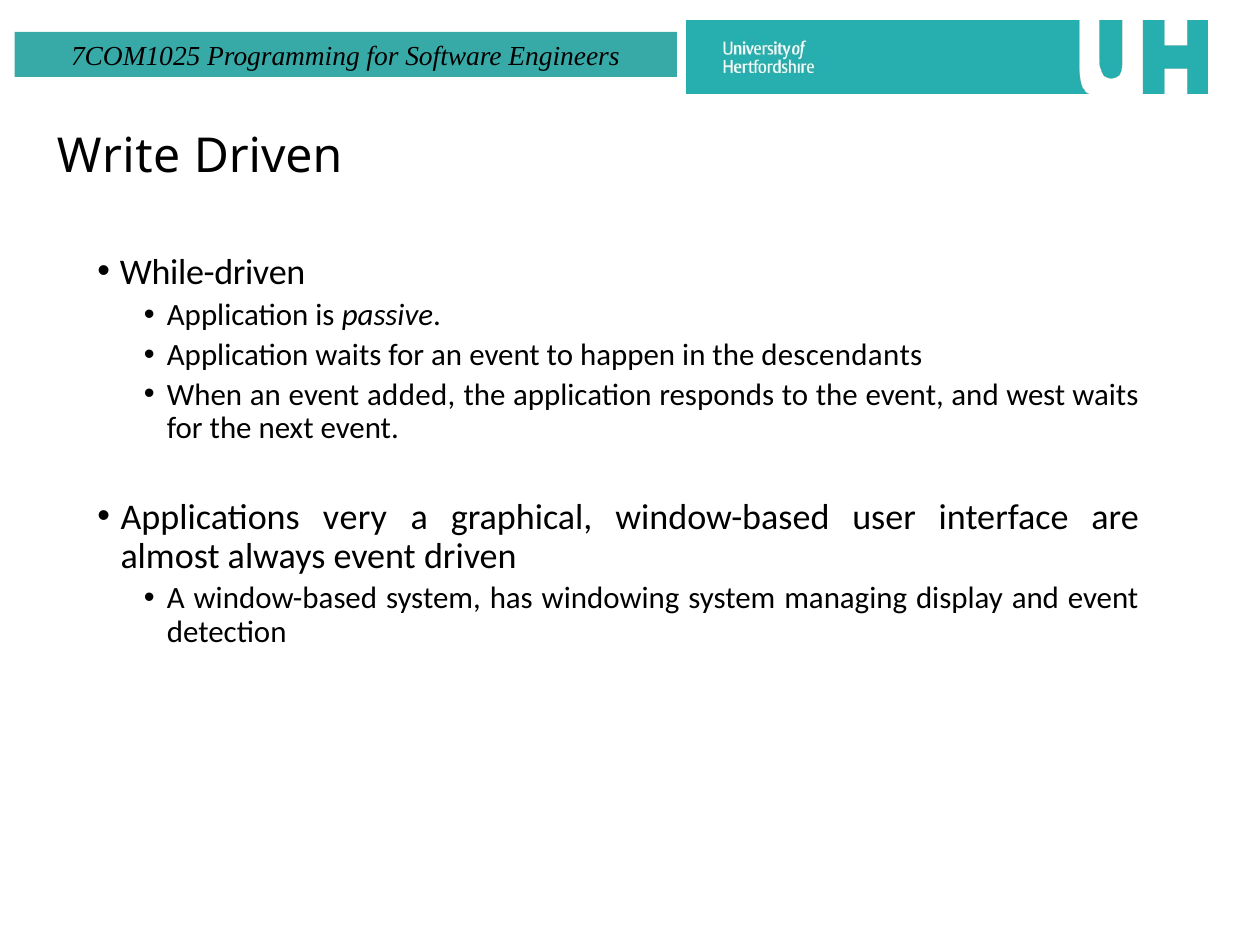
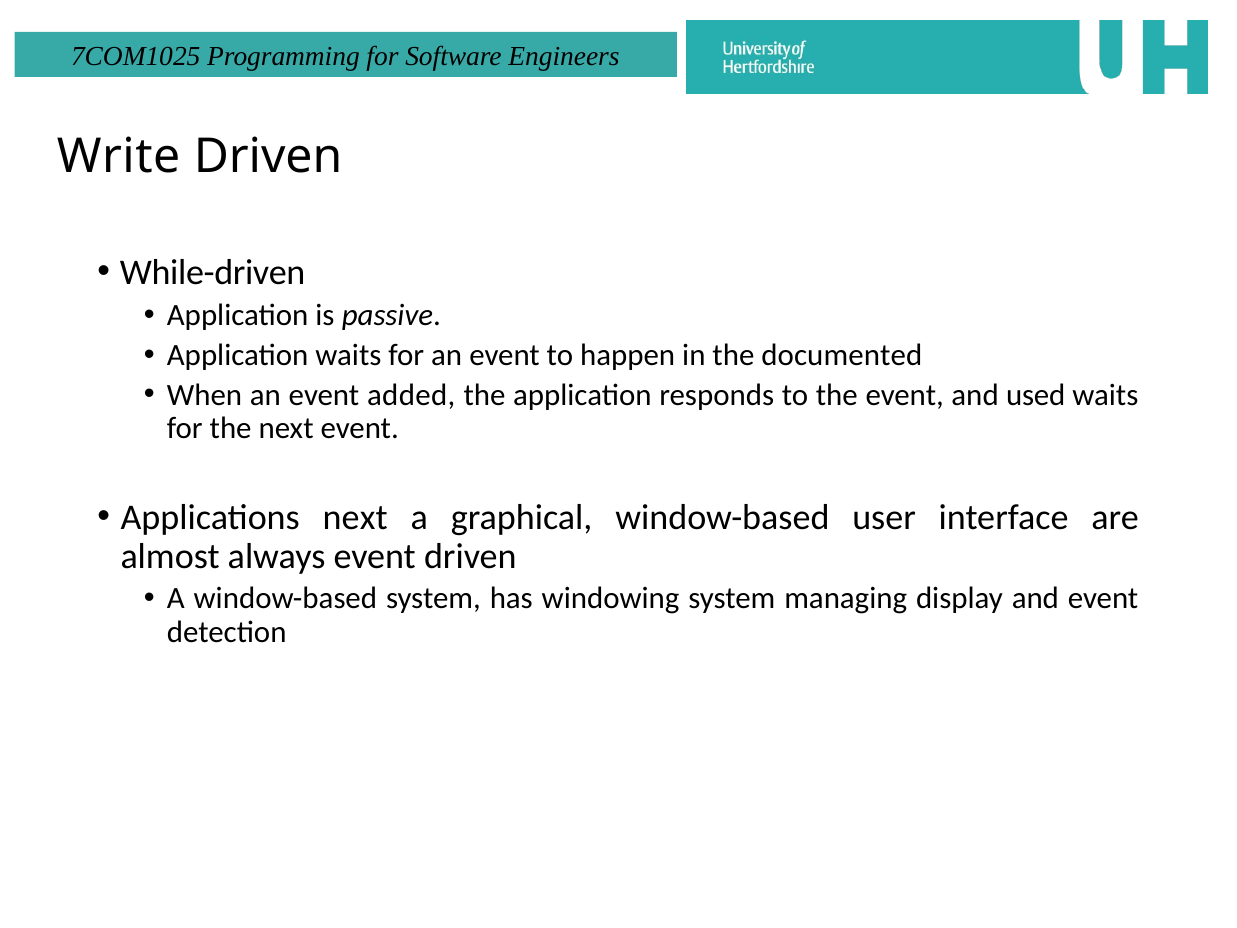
descendants: descendants -> documented
west: west -> used
Applications very: very -> next
